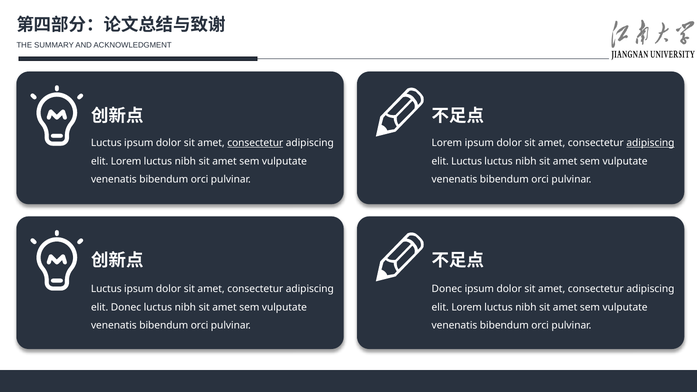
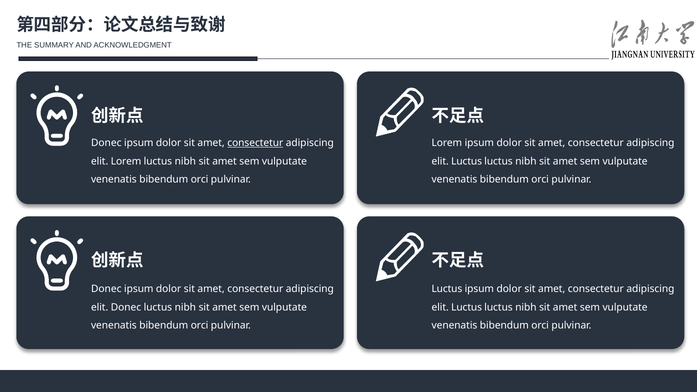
Luctus at (106, 143): Luctus -> Donec
adipiscing at (650, 143) underline: present -> none
Luctus at (106, 289): Luctus -> Donec
Donec at (447, 289): Donec -> Luctus
Lorem at (467, 307): Lorem -> Luctus
